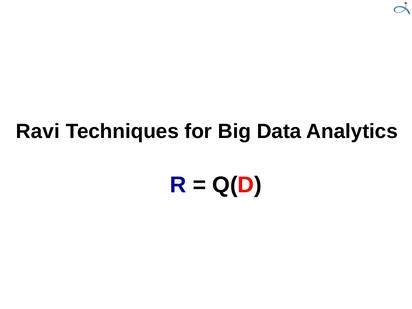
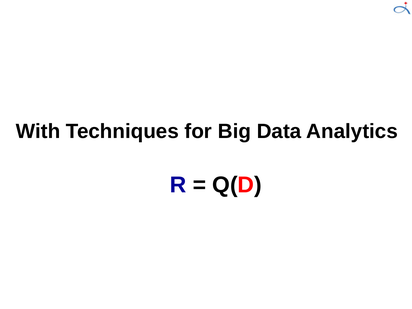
Ravi: Ravi -> With
